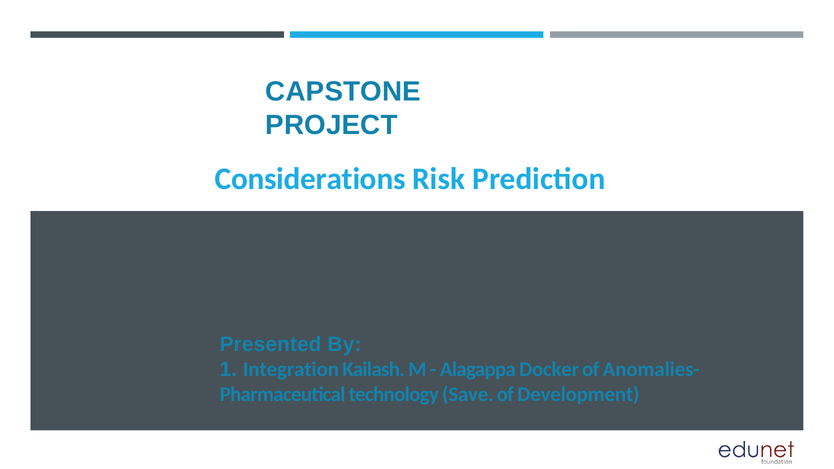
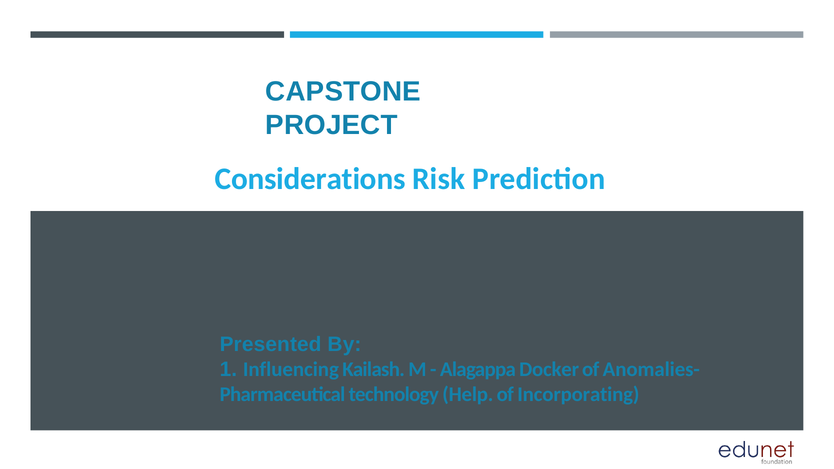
Integration: Integration -> Influencing
Save: Save -> Help
Development: Development -> Incorporating
